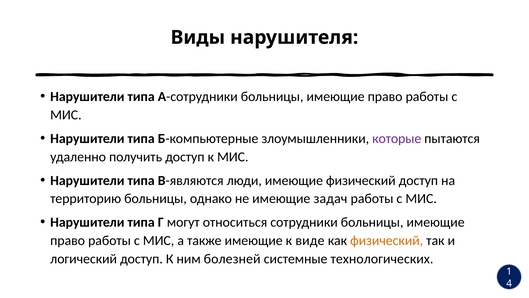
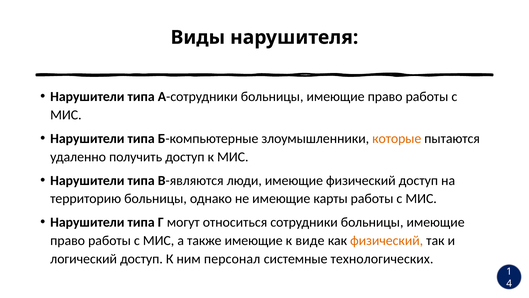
которые colour: purple -> orange
задач: задач -> карты
болезней: болезней -> персонал
